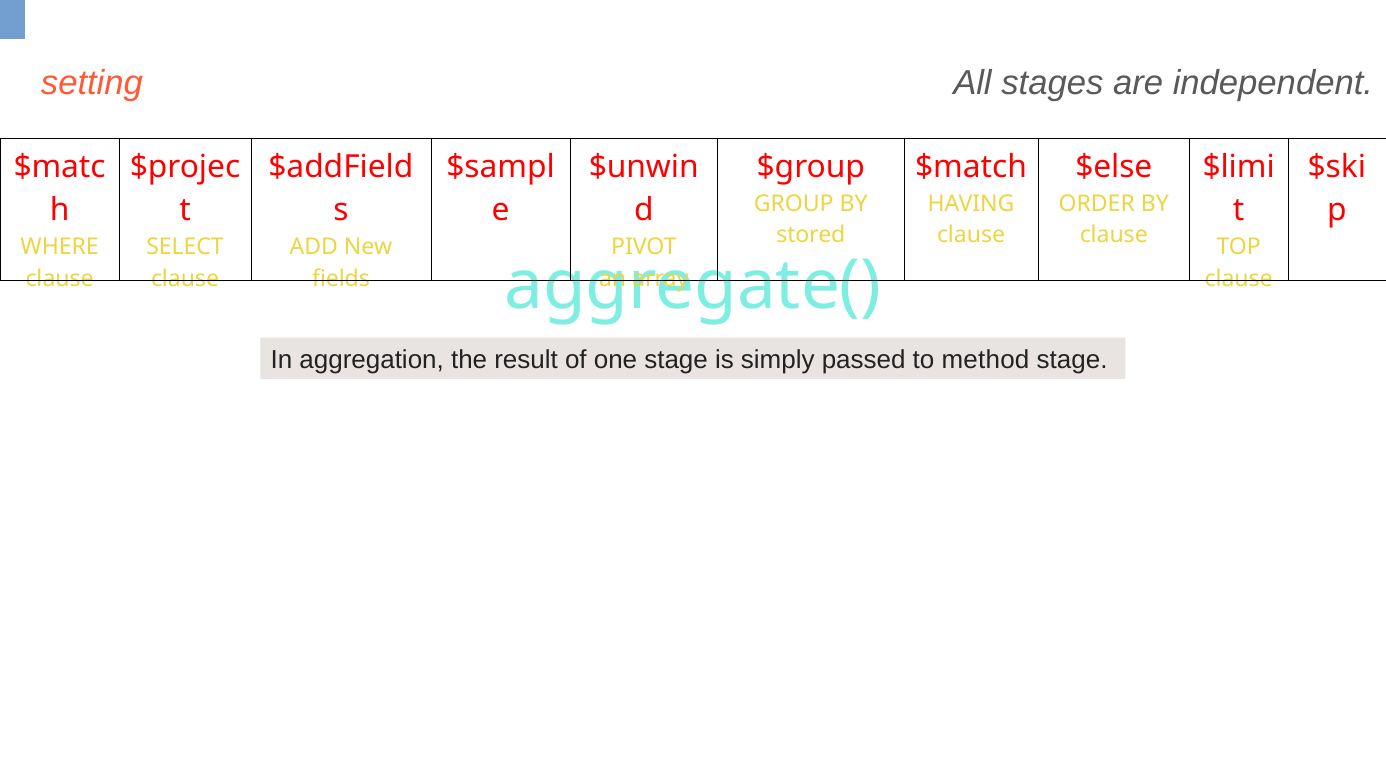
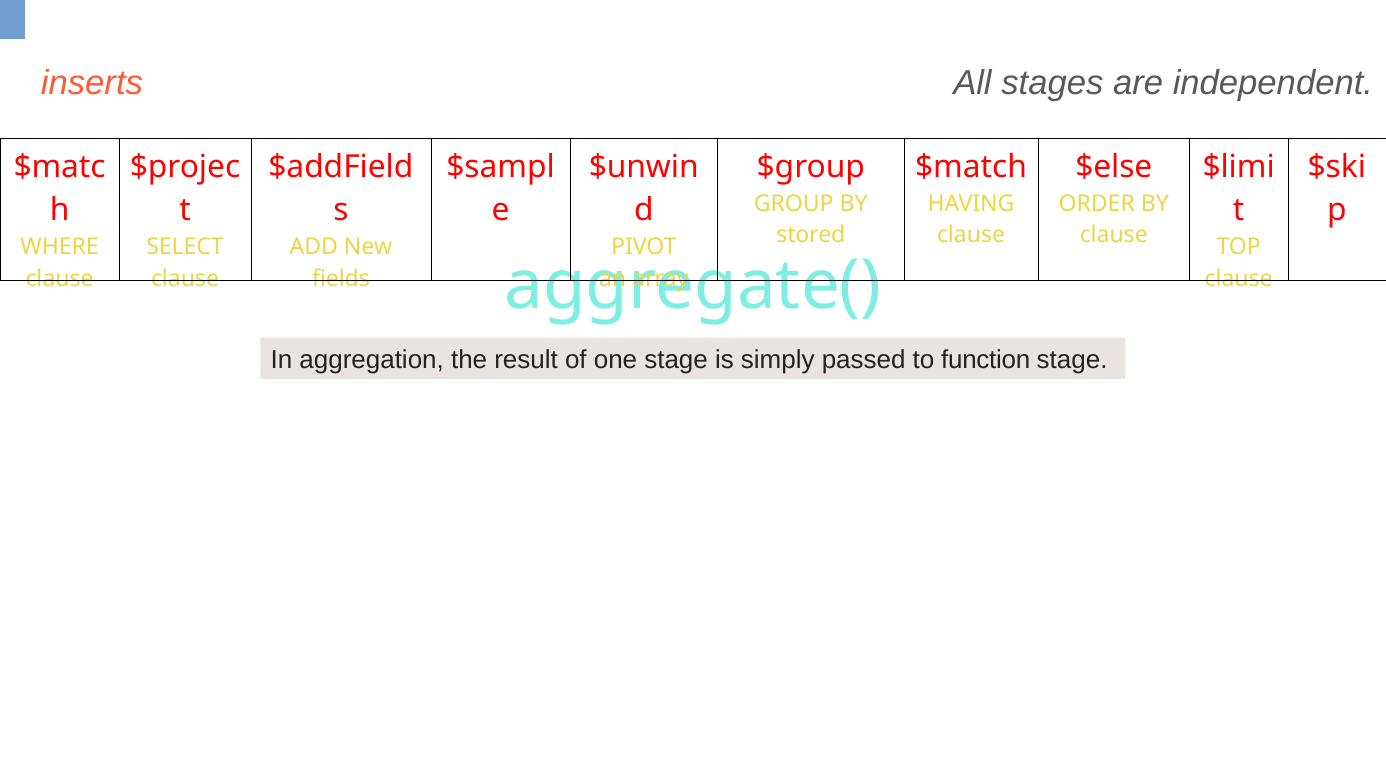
setting: setting -> inserts
method: method -> function
